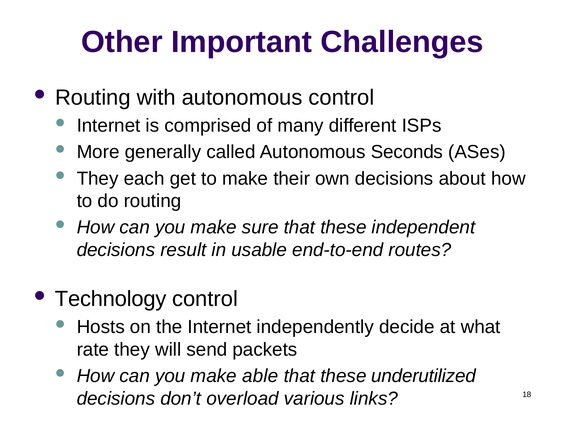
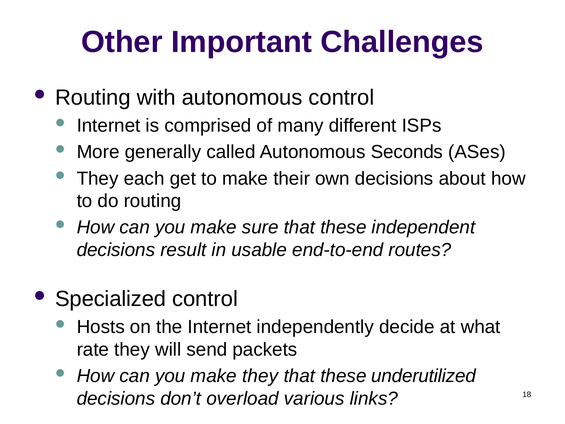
Technology: Technology -> Specialized
make able: able -> they
